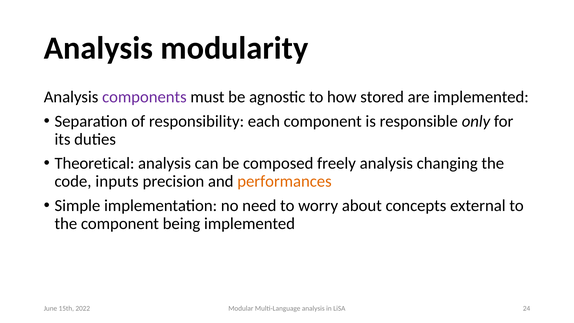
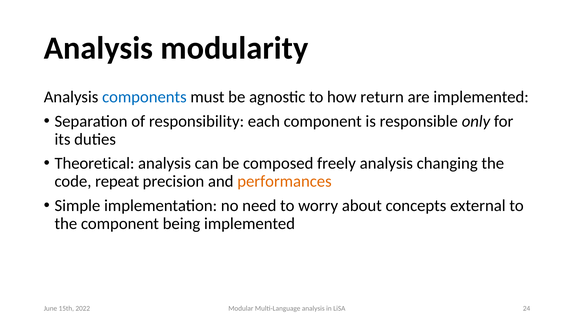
components colour: purple -> blue
stored: stored -> return
inputs: inputs -> repeat
